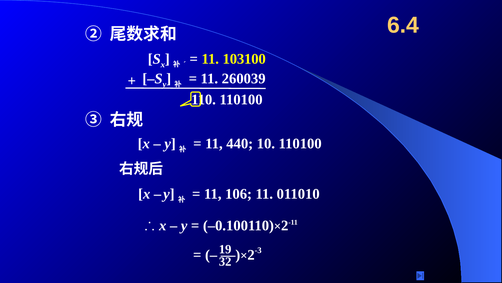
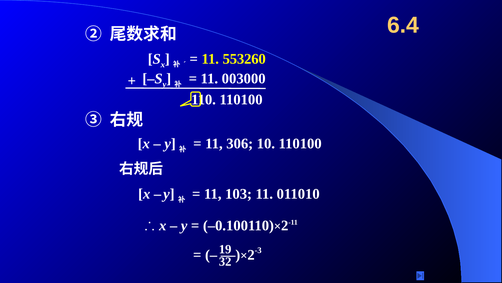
103100: 103100 -> 553260
260039: 260039 -> 003000
440: 440 -> 306
106: 106 -> 103
